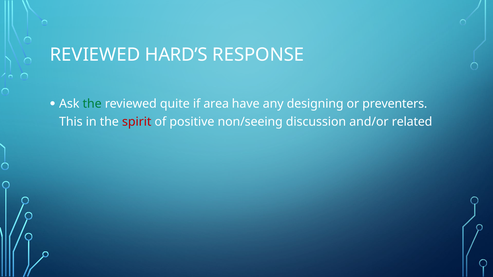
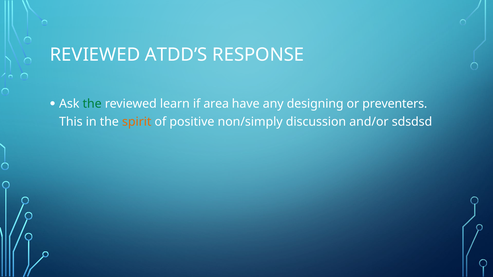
HARD’S: HARD’S -> ATDD’S
quite: quite -> learn
spirit colour: red -> orange
non/seeing: non/seeing -> non/simply
related: related -> sdsdsd
